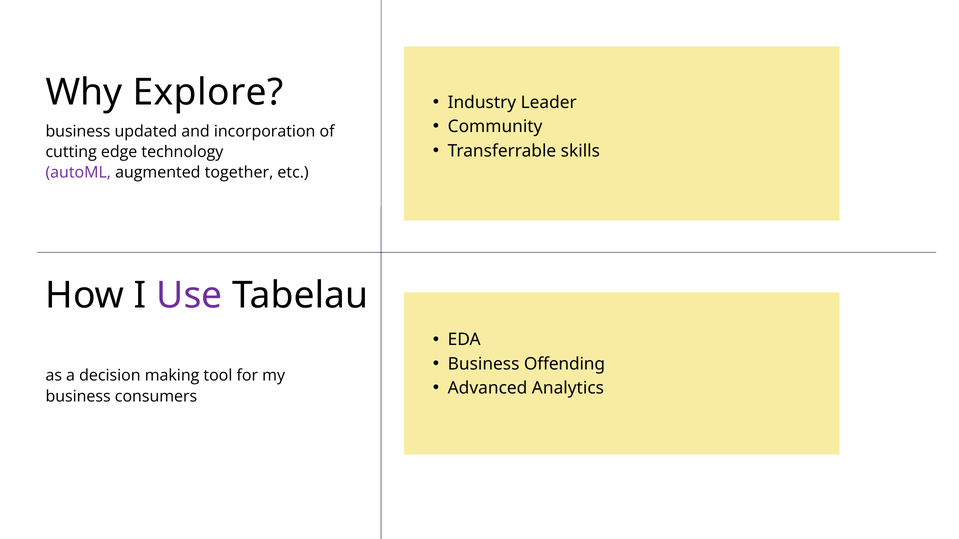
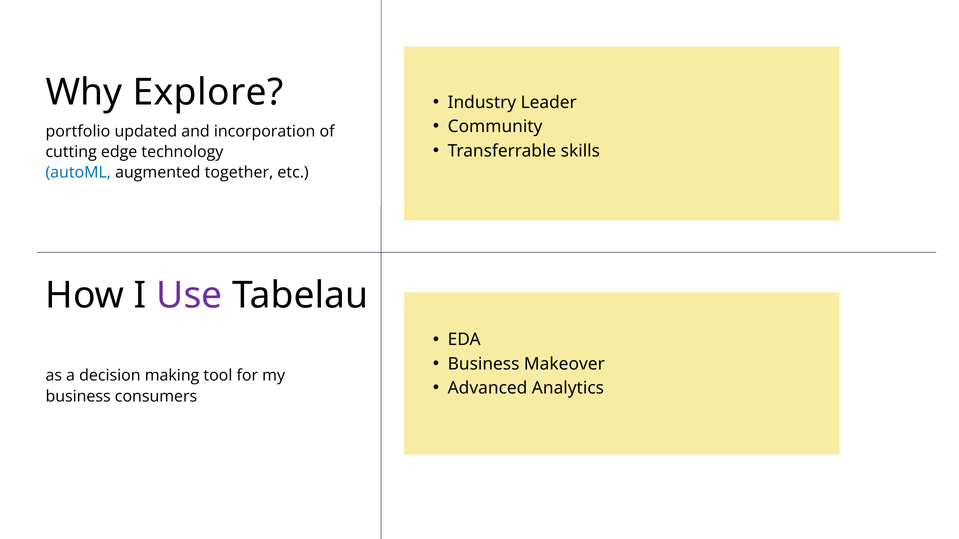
business at (78, 131): business -> portfolio
autoML colour: purple -> blue
Offending: Offending -> Makeover
